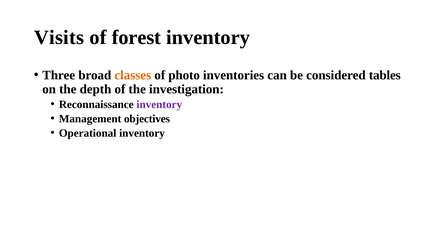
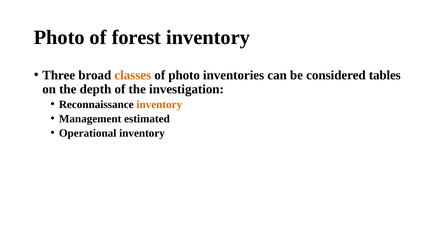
Visits at (59, 37): Visits -> Photo
inventory at (159, 105) colour: purple -> orange
objectives: objectives -> estimated
